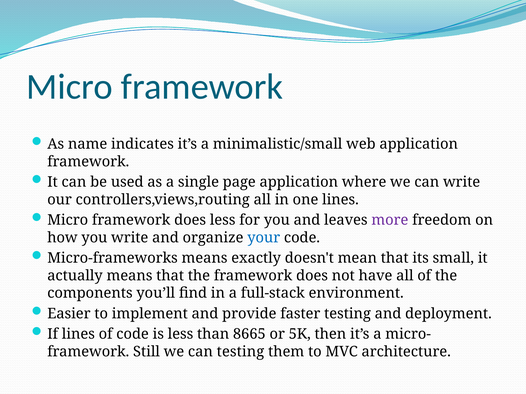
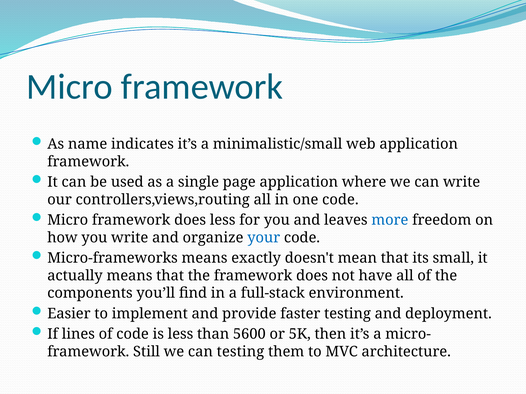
one lines: lines -> code
more colour: purple -> blue
8665: 8665 -> 5600
